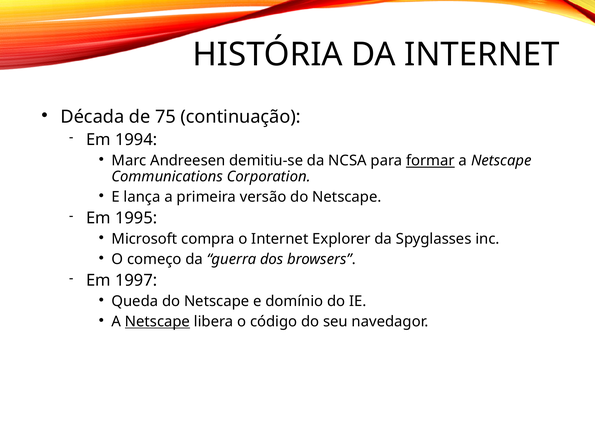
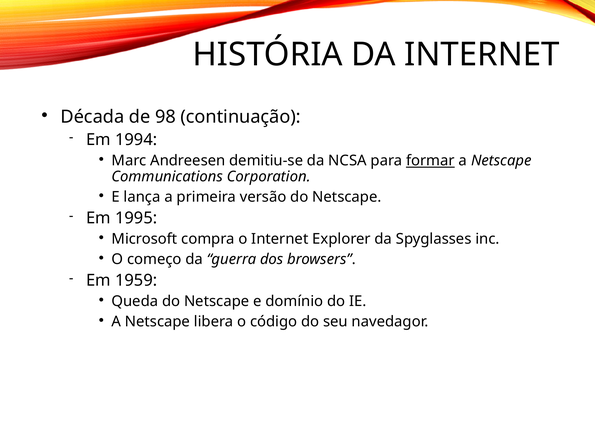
75: 75 -> 98
1997: 1997 -> 1959
Netscape at (157, 322) underline: present -> none
